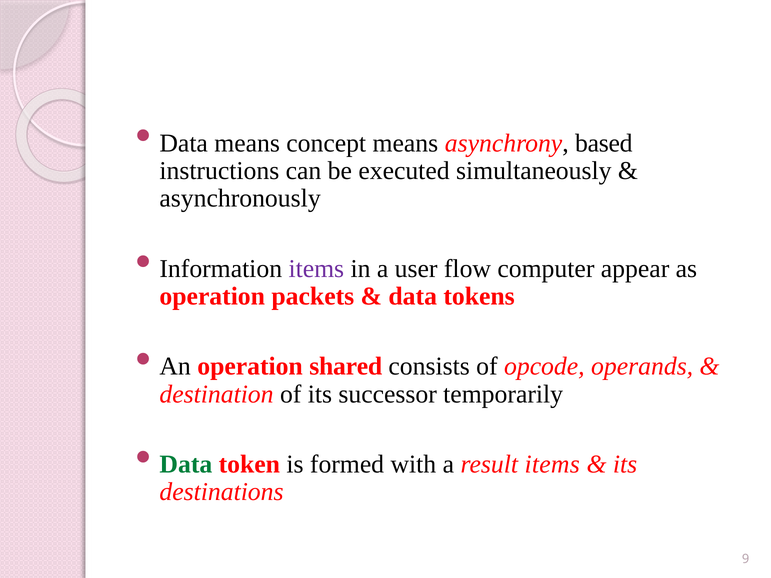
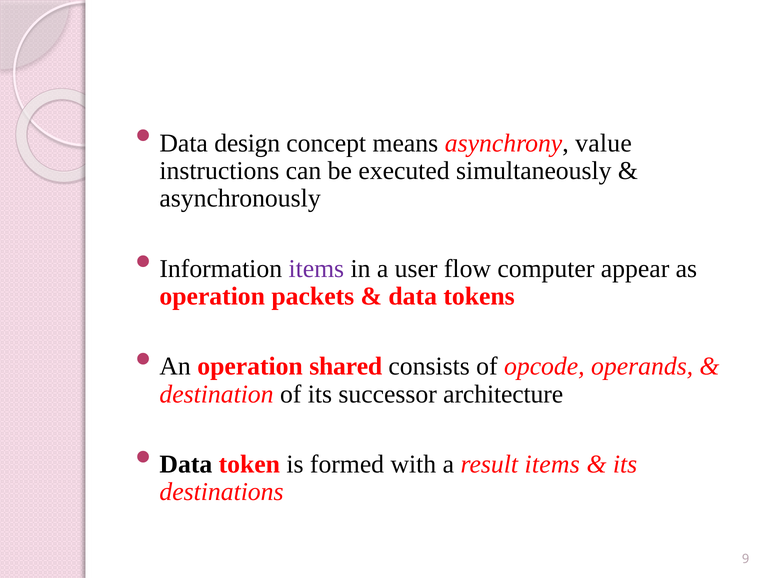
Data means: means -> design
based: based -> value
temporarily: temporarily -> architecture
Data at (186, 464) colour: green -> black
